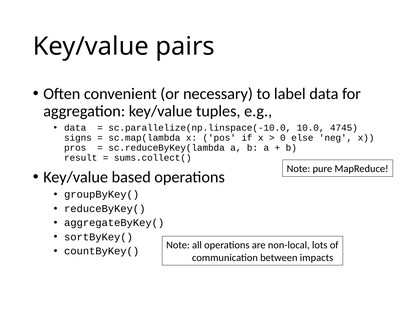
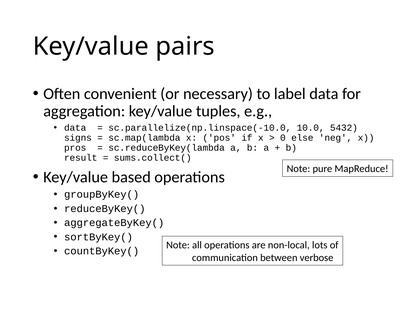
4745: 4745 -> 5432
impacts: impacts -> verbose
